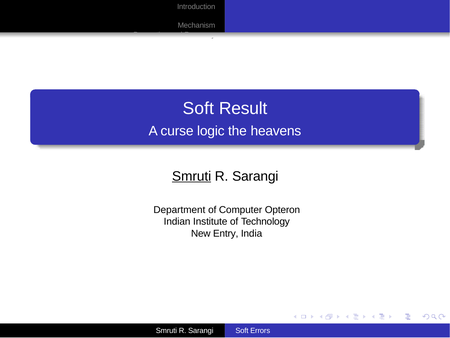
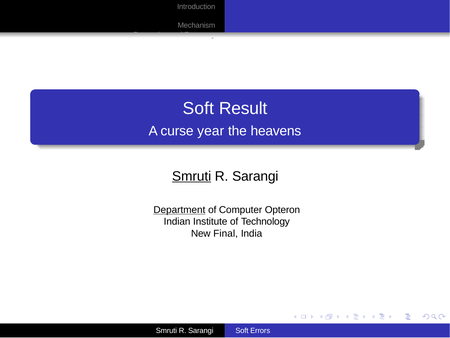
logic: logic -> year
Department underline: none -> present
Entry: Entry -> Final
